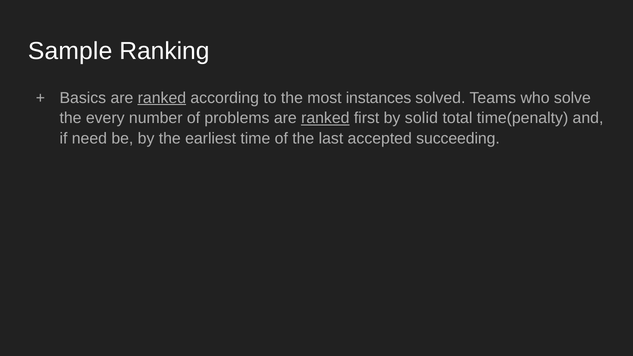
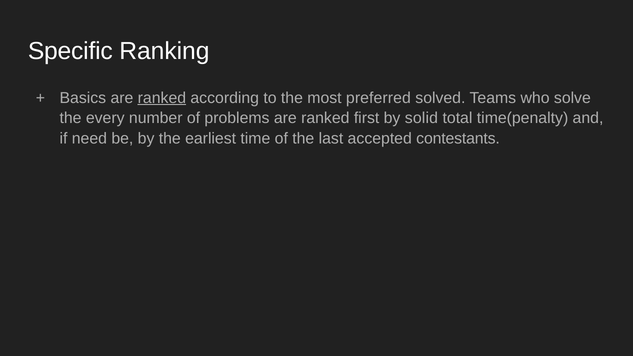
Sample: Sample -> Specific
instances: instances -> preferred
ranked at (325, 118) underline: present -> none
succeeding: succeeding -> contestants
